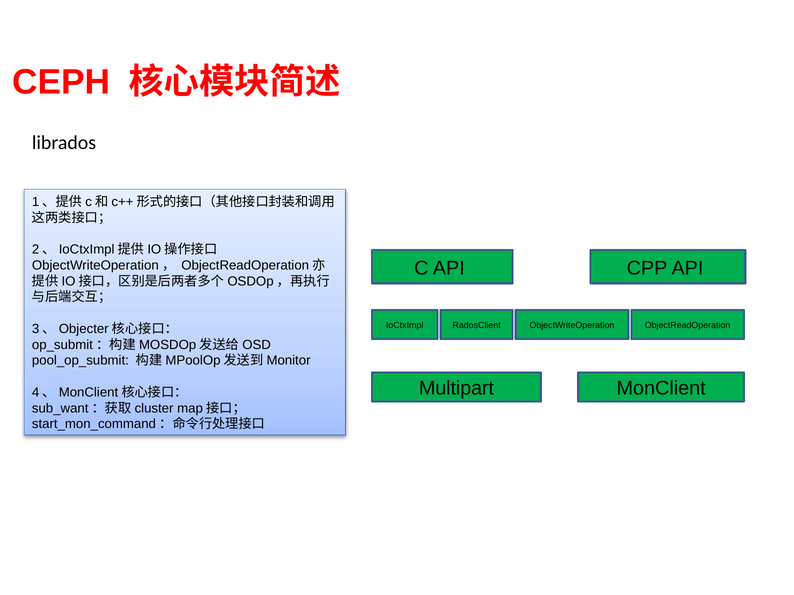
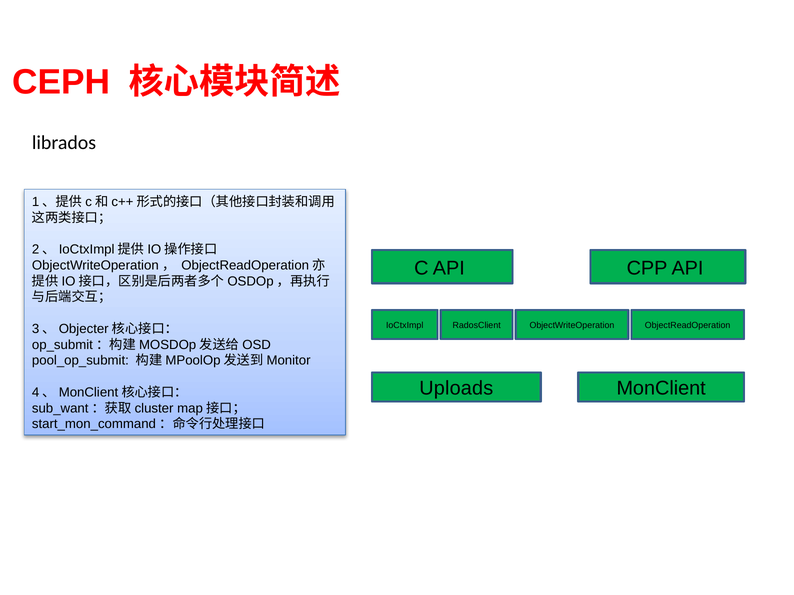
Multipart: Multipart -> Uploads
